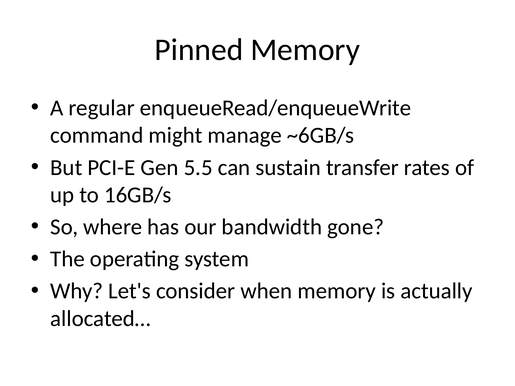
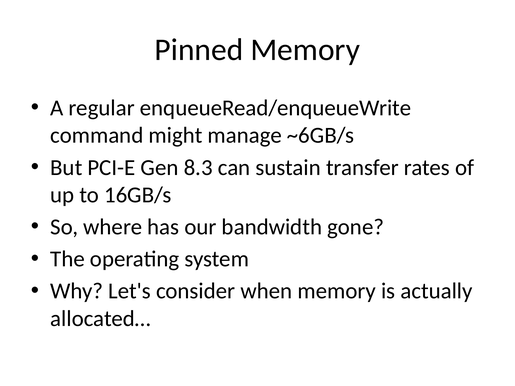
5.5: 5.5 -> 8.3
